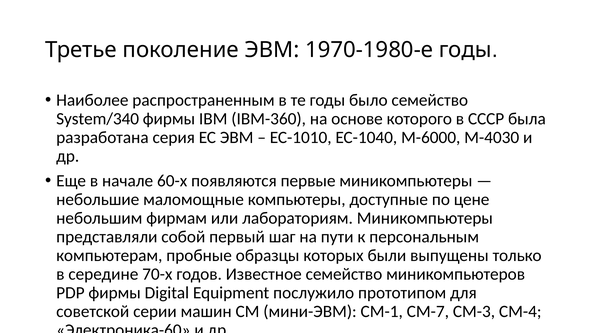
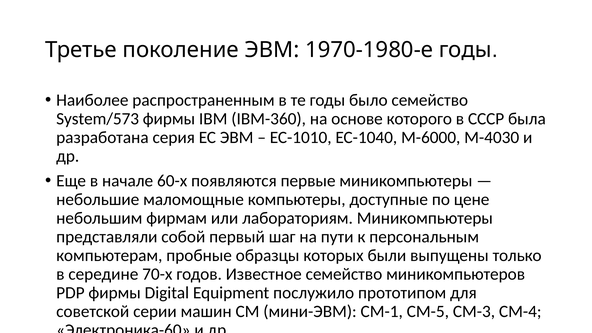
System/340: System/340 -> System/573
СМ-7: СМ-7 -> СМ-5
